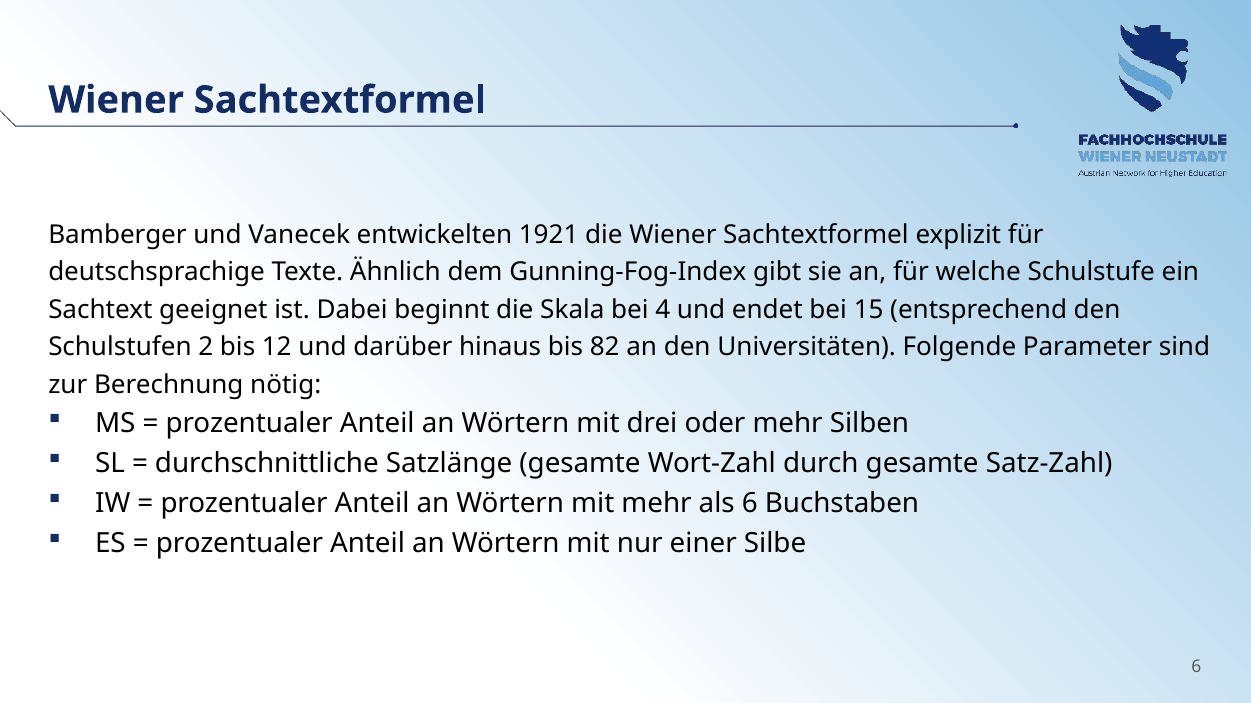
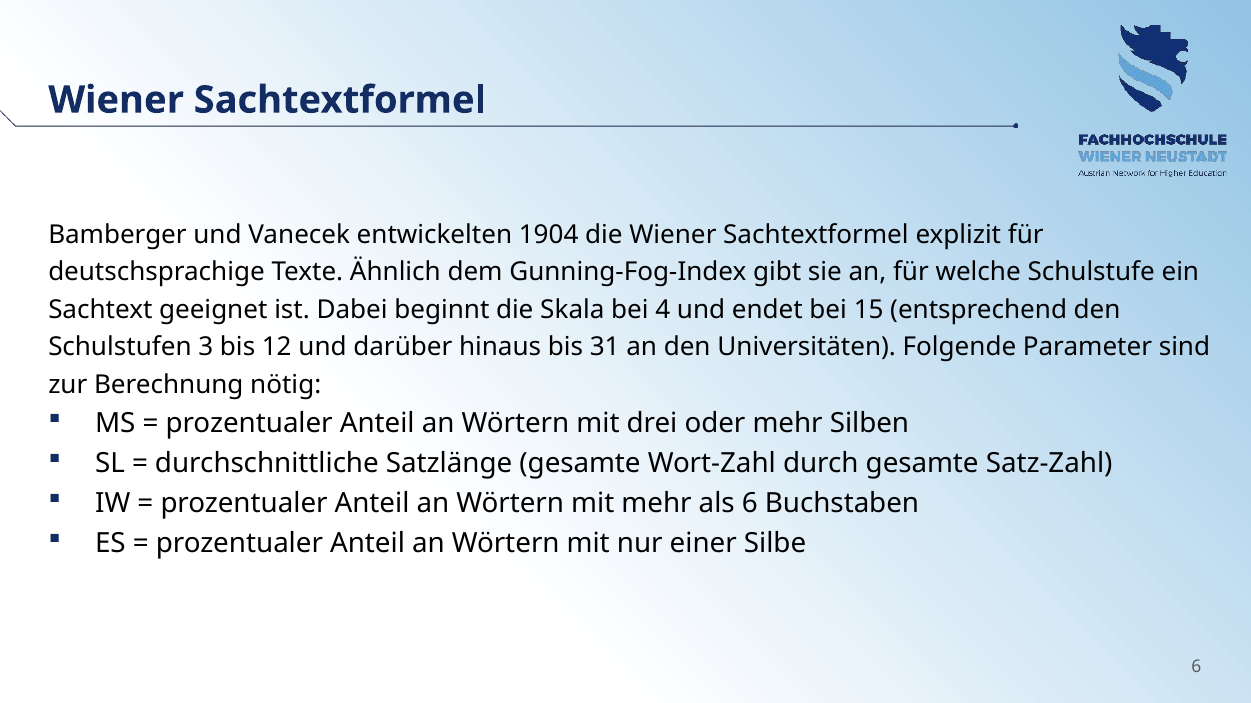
1921: 1921 -> 1904
2: 2 -> 3
82: 82 -> 31
